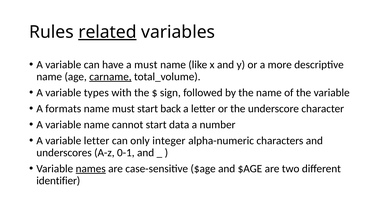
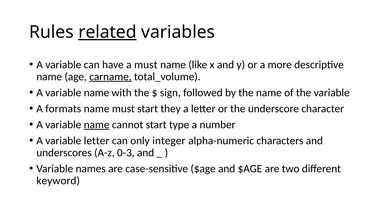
types at (96, 93): types -> name
back: back -> they
name at (97, 125) underline: none -> present
data: data -> type
0-1: 0-1 -> 0-3
names underline: present -> none
identifier: identifier -> keyword
